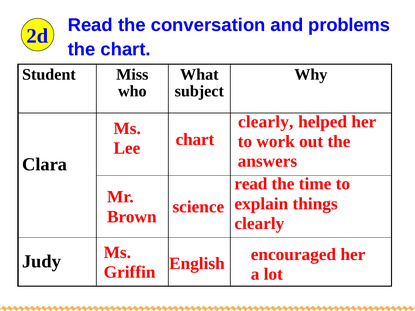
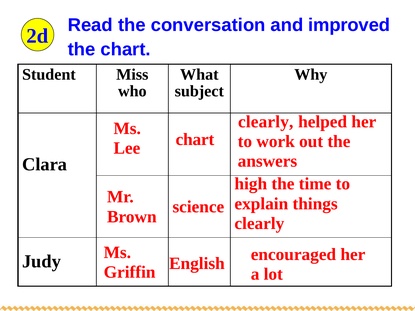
problems: problems -> improved
read at (251, 184): read -> high
